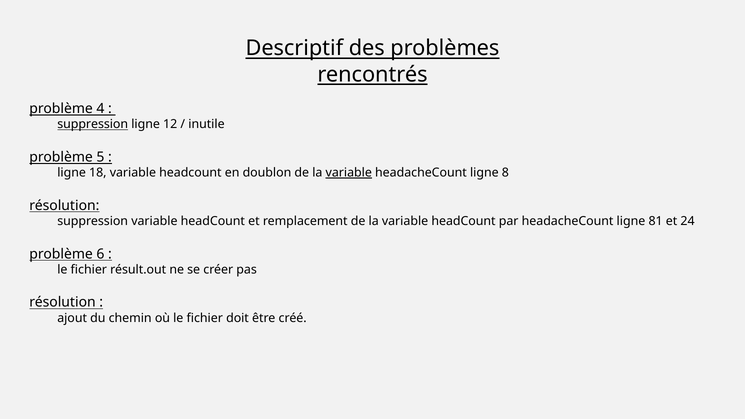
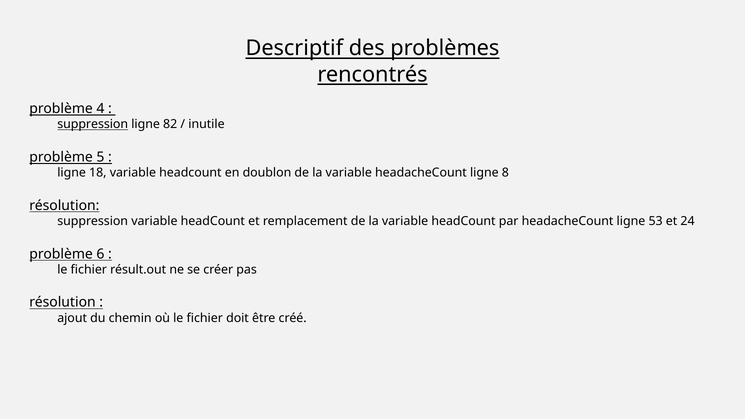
12: 12 -> 82
variable at (349, 173) underline: present -> none
81: 81 -> 53
